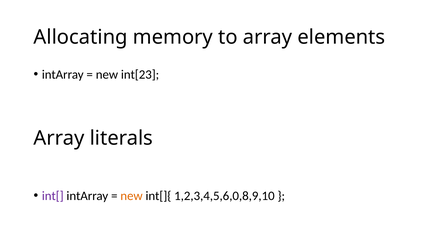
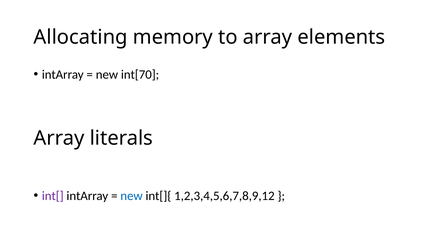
int[23: int[23 -> int[70
new at (132, 196) colour: orange -> blue
1,2,3,4,5,6,0,8,9,10: 1,2,3,4,5,6,0,8,9,10 -> 1,2,3,4,5,6,7,8,9,12
